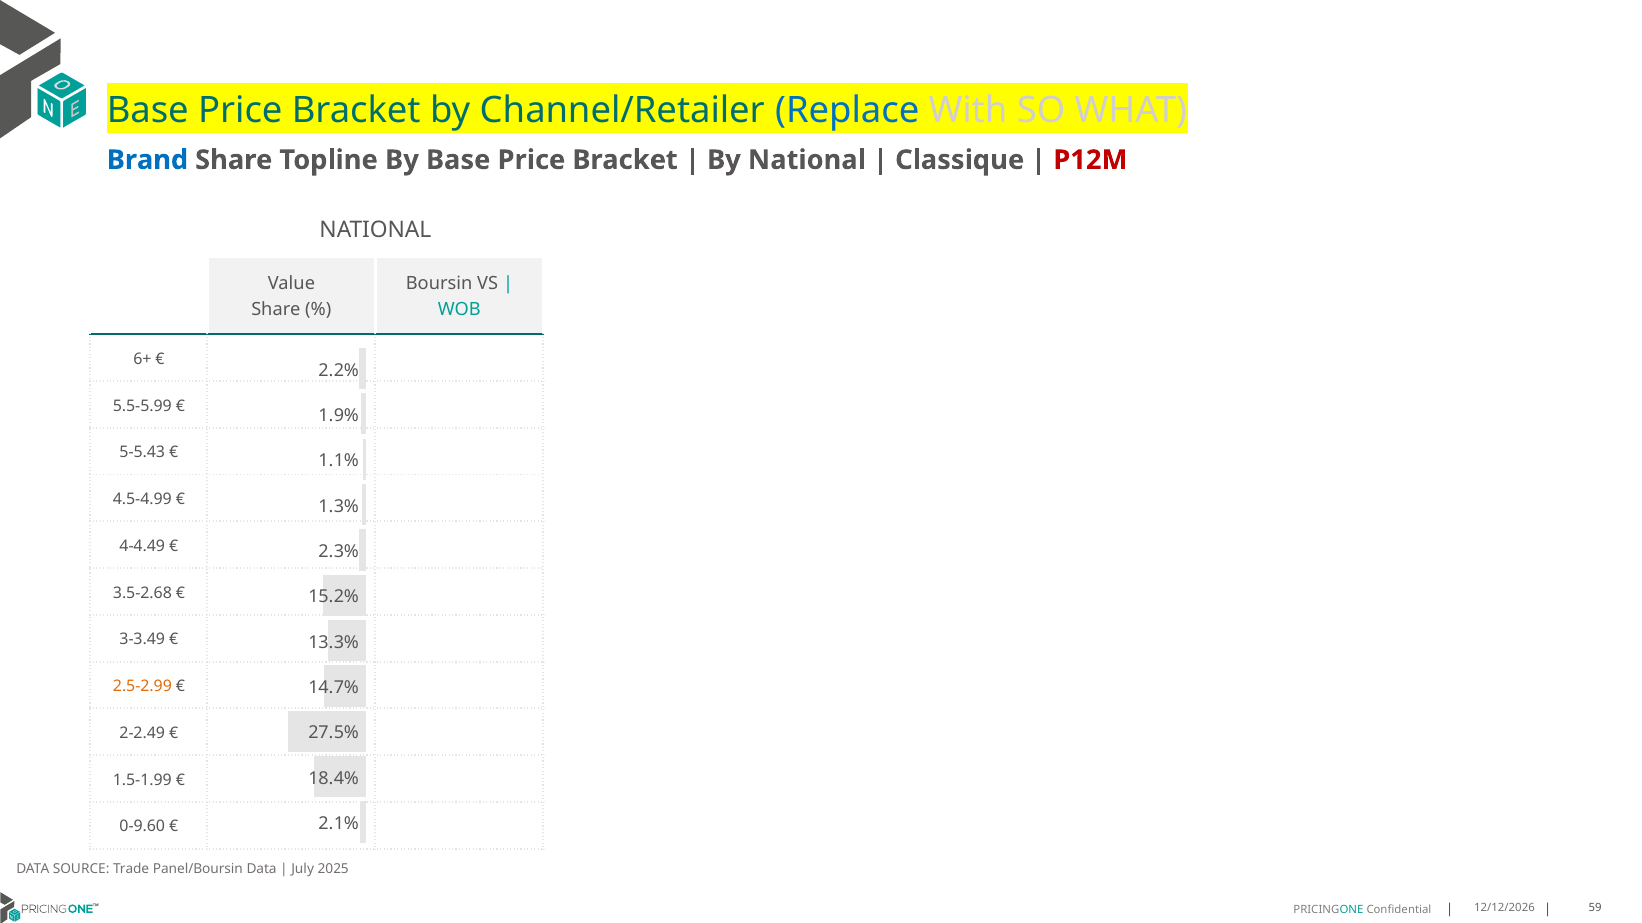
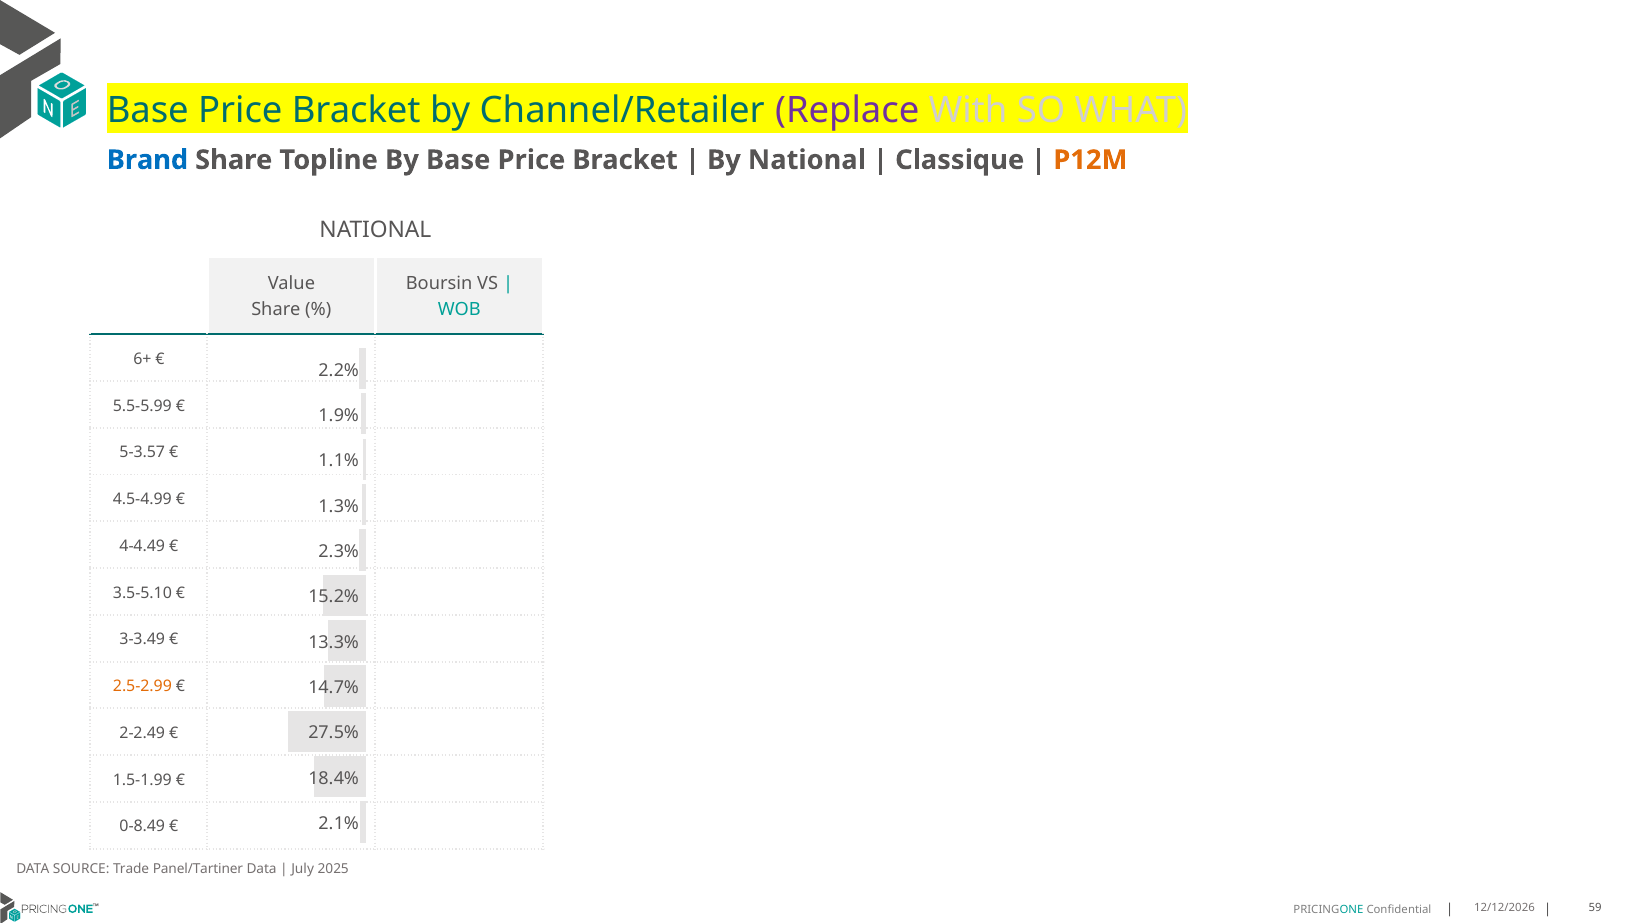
Replace colour: blue -> purple
P12M colour: red -> orange
5-5.43: 5-5.43 -> 5-3.57
3.5-2.68: 3.5-2.68 -> 3.5-5.10
0-9.60: 0-9.60 -> 0-8.49
Panel/Boursin: Panel/Boursin -> Panel/Tartiner
